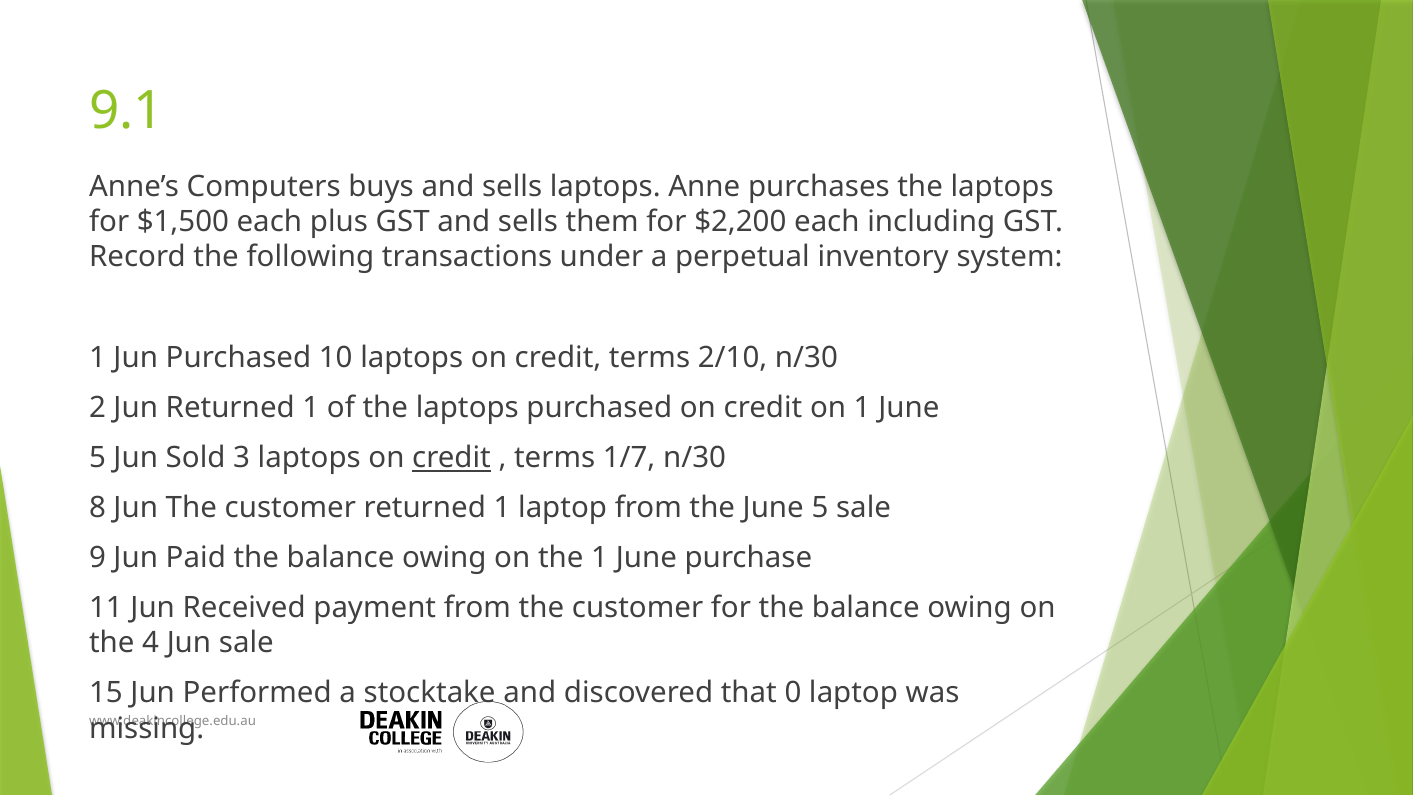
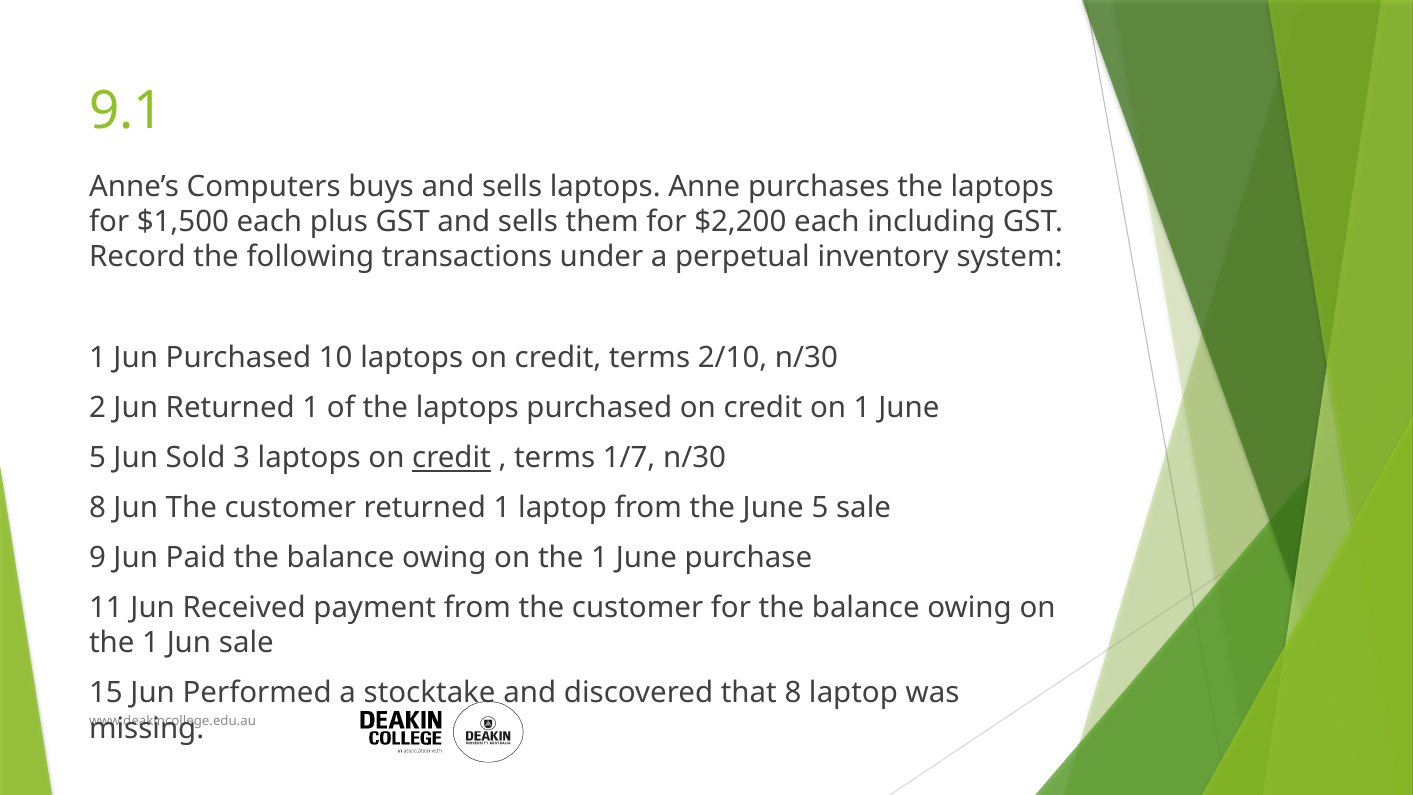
4 at (151, 643): 4 -> 1
that 0: 0 -> 8
